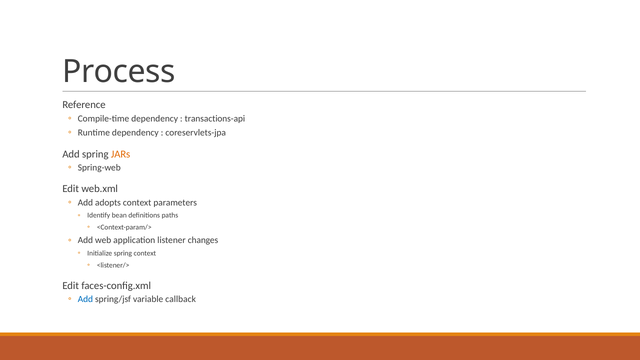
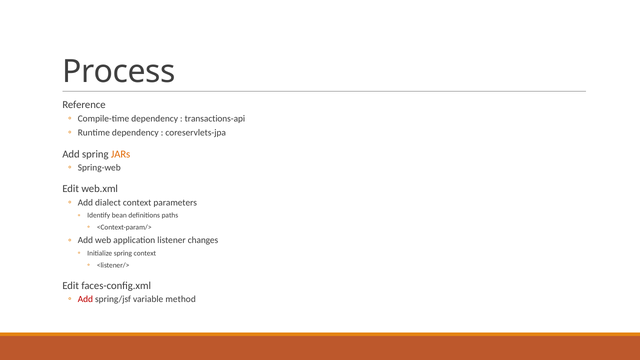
adopts: adopts -> dialect
Add at (85, 299) colour: blue -> red
callback: callback -> method
